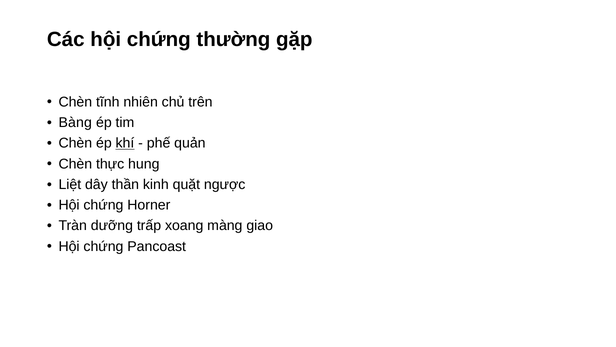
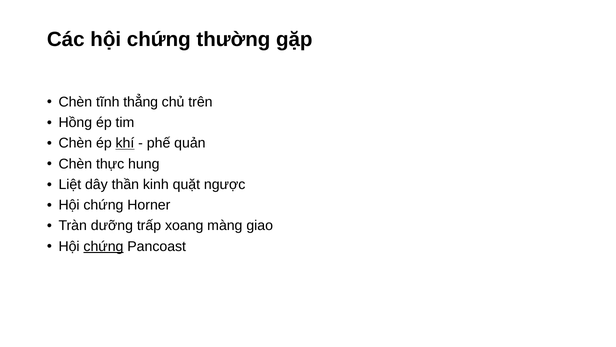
nhiên: nhiên -> thẳng
Bàng: Bàng -> Hồng
chứng at (103, 246) underline: none -> present
